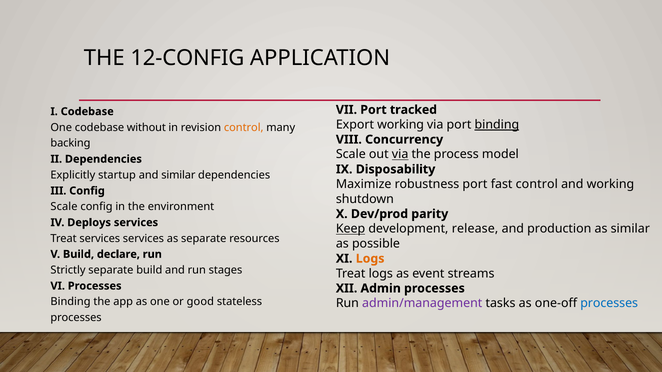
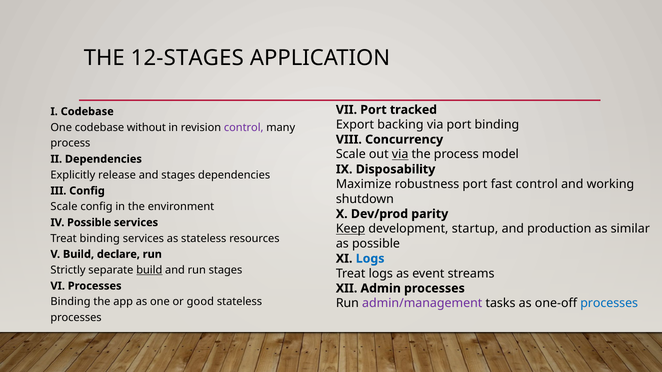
12-CONFIG: 12-CONFIG -> 12-STAGES
Export working: working -> backing
binding at (497, 125) underline: present -> none
control at (244, 128) colour: orange -> purple
backing at (70, 143): backing -> process
startup: startup -> release
and similar: similar -> stages
IV Deploys: Deploys -> Possible
release: release -> startup
Treat services: services -> binding
as separate: separate -> stateless
Logs at (370, 259) colour: orange -> blue
build at (149, 270) underline: none -> present
